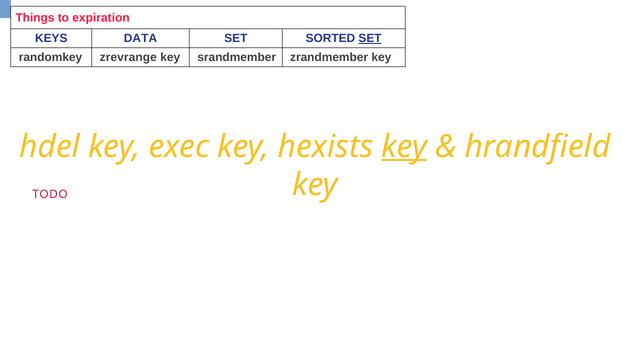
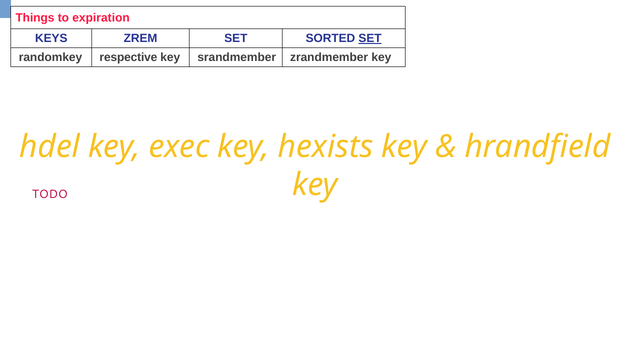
DATA: DATA -> ZREM
zrevrange: zrevrange -> respective
key at (404, 147) underline: present -> none
